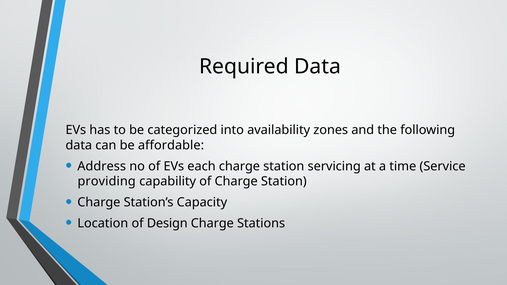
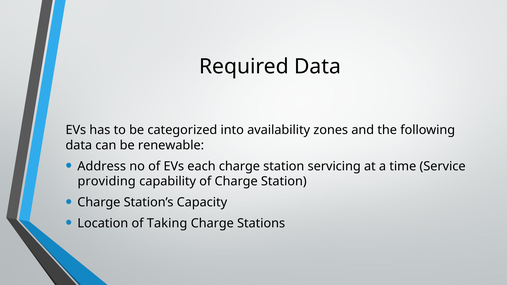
affordable: affordable -> renewable
Design: Design -> Taking
